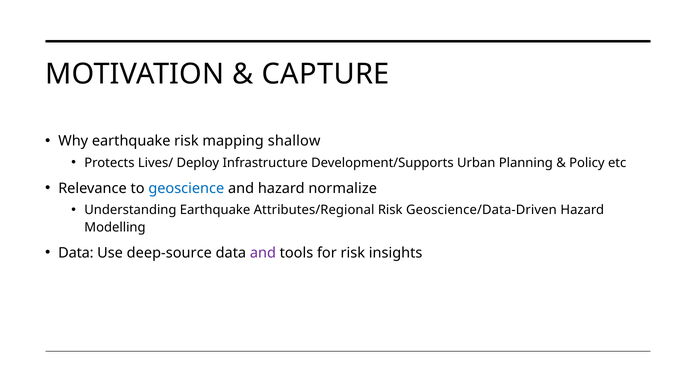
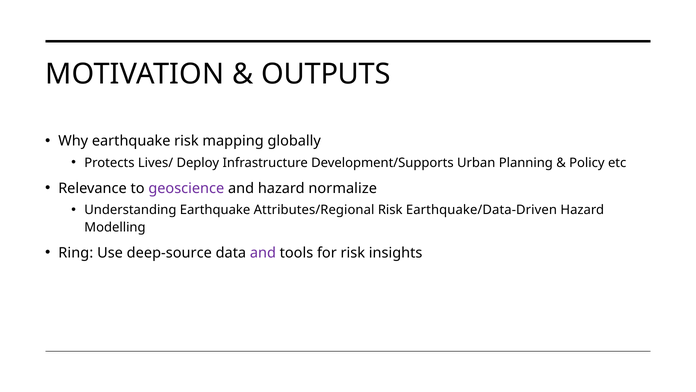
CAPTURE: CAPTURE -> OUTPUTS
shallow: shallow -> globally
geoscience colour: blue -> purple
Geoscience/Data-Driven: Geoscience/Data-Driven -> Earthquake/Data-Driven
Data at (76, 253): Data -> Ring
